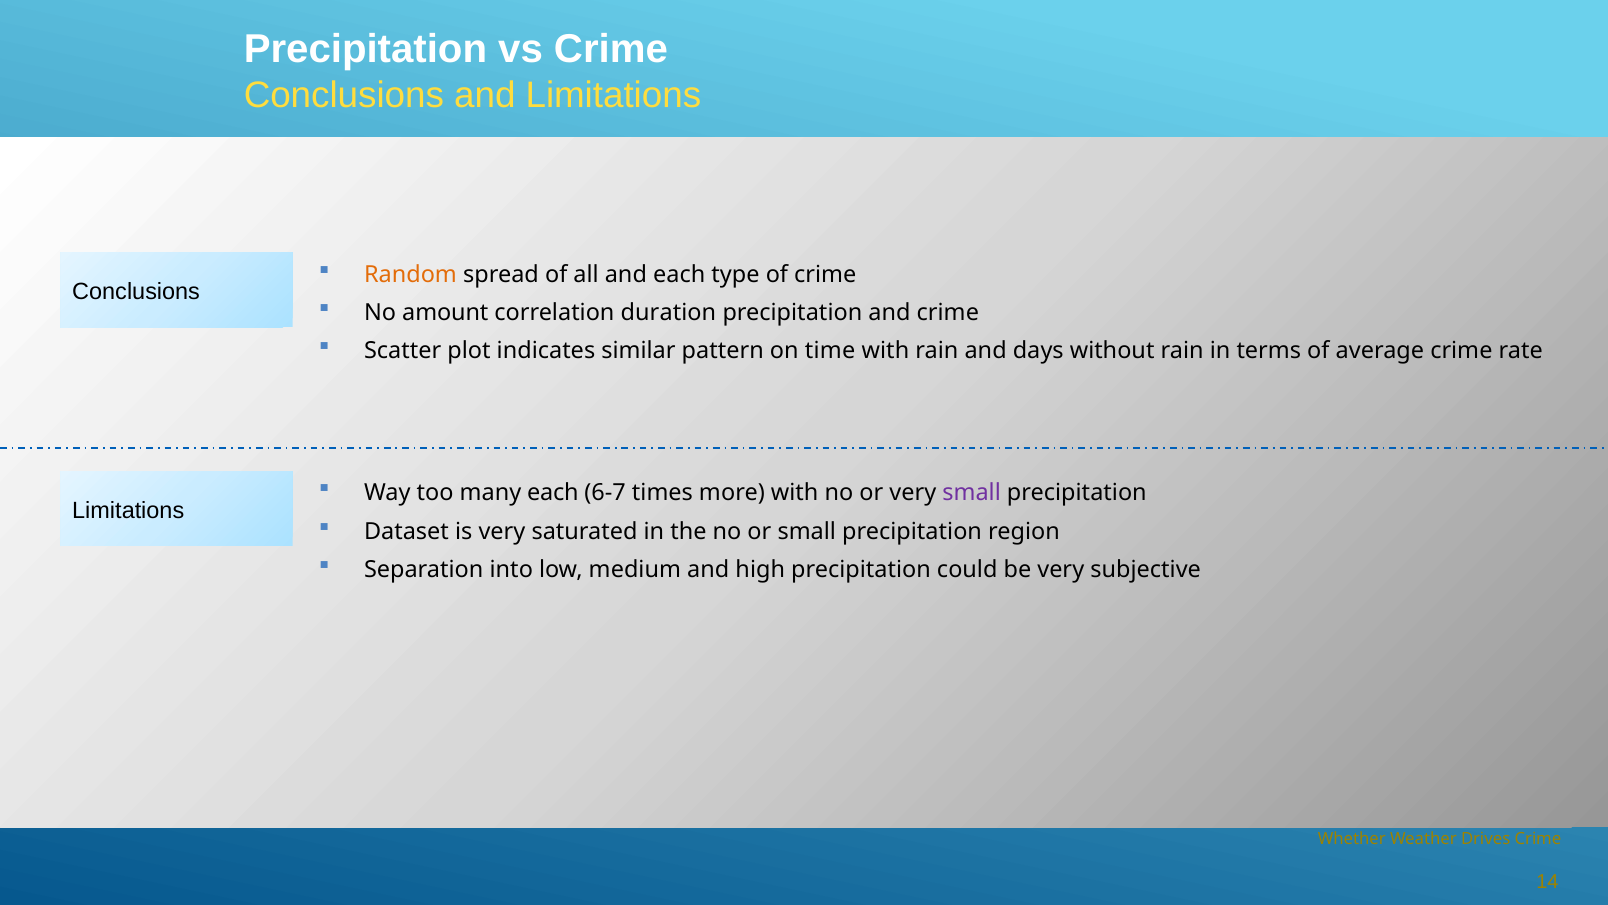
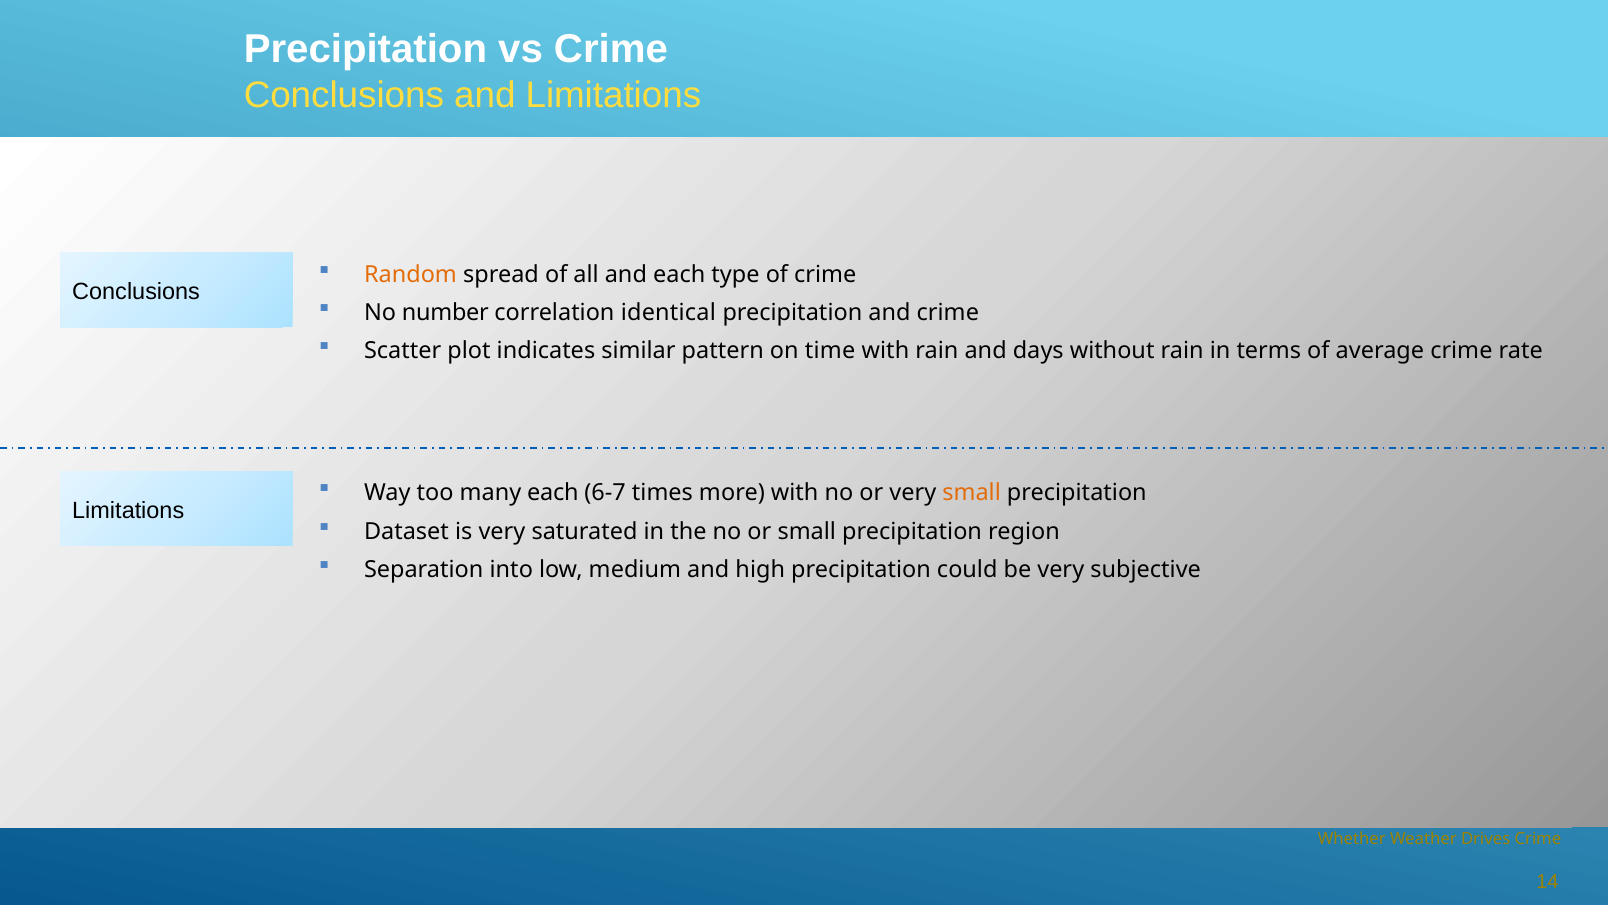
amount: amount -> number
duration: duration -> identical
small at (972, 493) colour: purple -> orange
